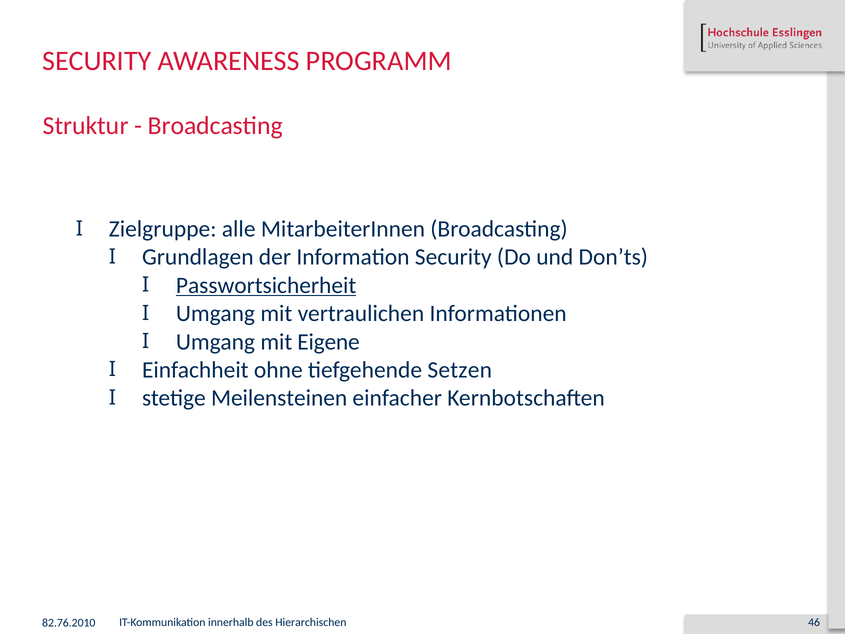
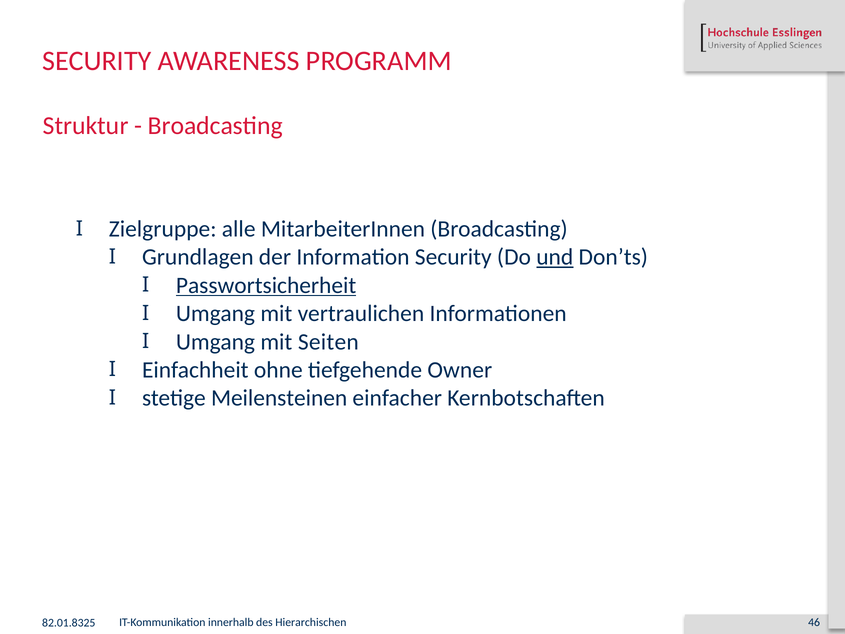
und underline: none -> present
Eigene: Eigene -> Seiten
Setzen: Setzen -> Owner
82.76.2010: 82.76.2010 -> 82.01.8325
